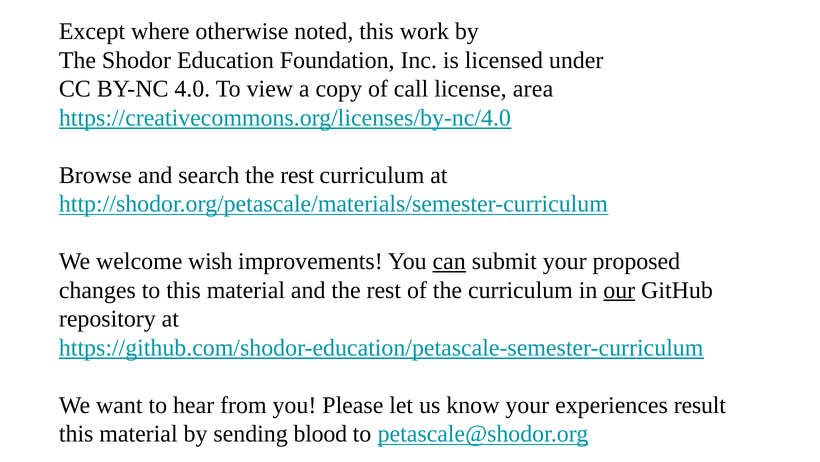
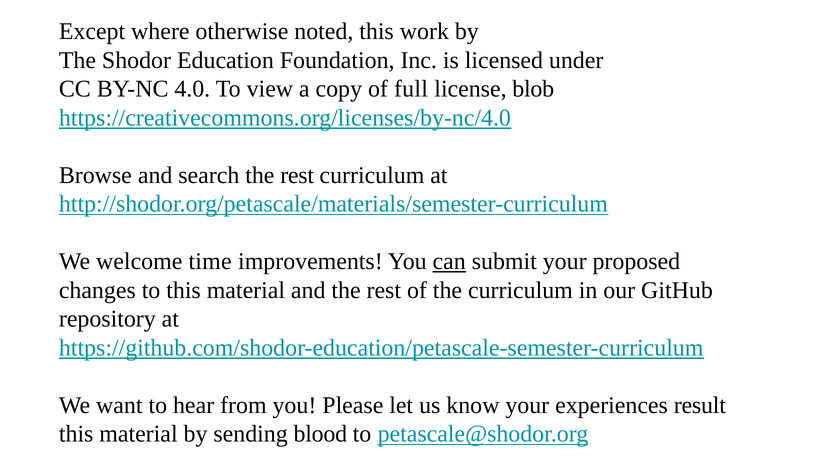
call: call -> full
area: area -> blob
wish: wish -> time
our underline: present -> none
